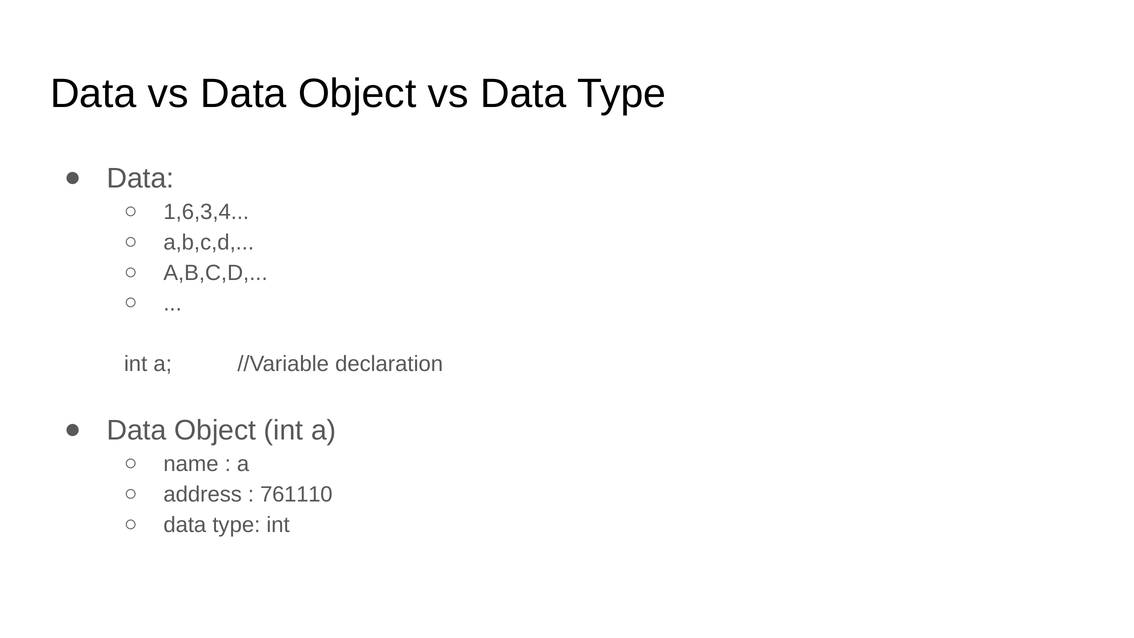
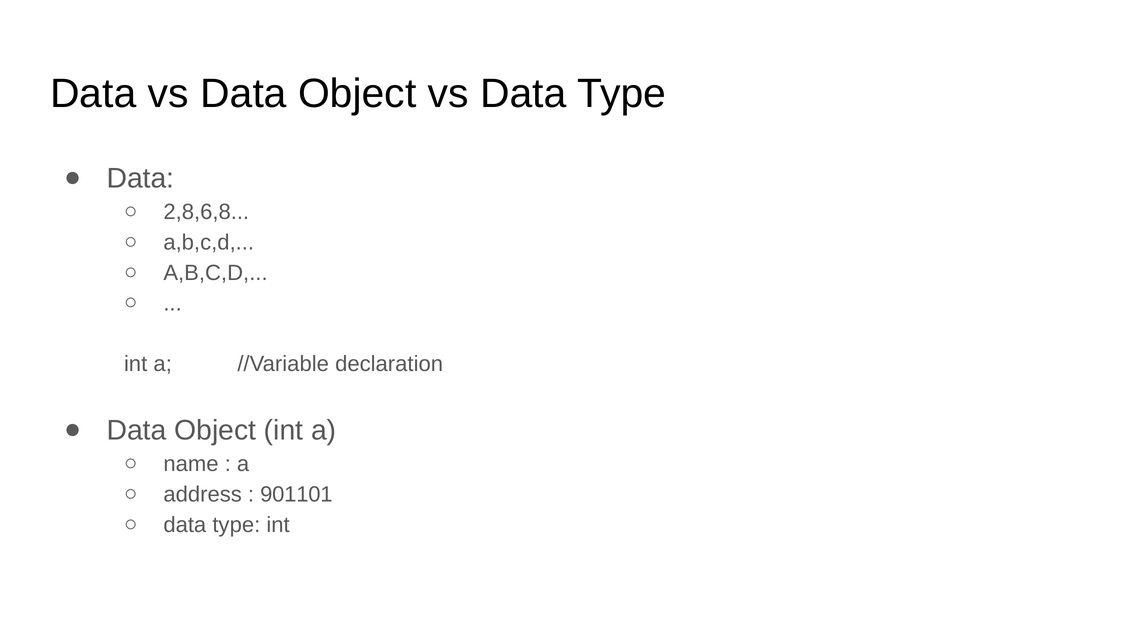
1,6,3,4: 1,6,3,4 -> 2,8,6,8
761110: 761110 -> 901101
